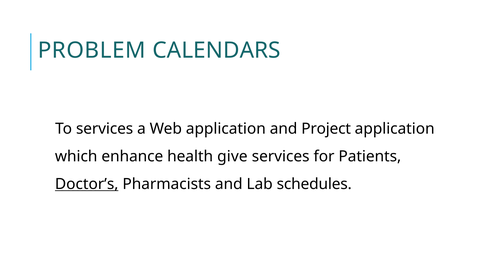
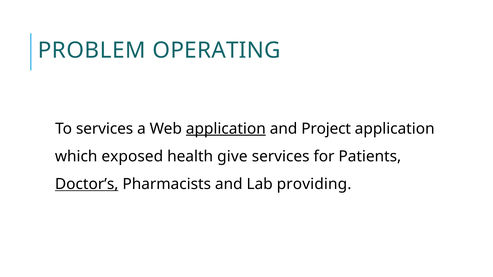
CALENDARS: CALENDARS -> OPERATING
application at (226, 129) underline: none -> present
enhance: enhance -> exposed
schedules: schedules -> providing
